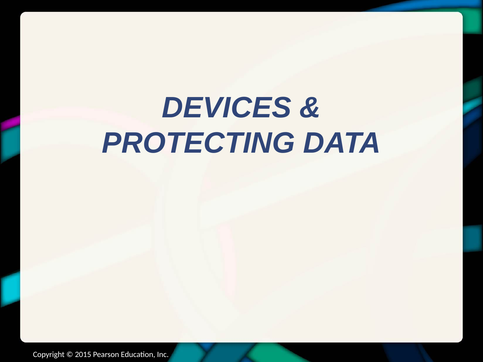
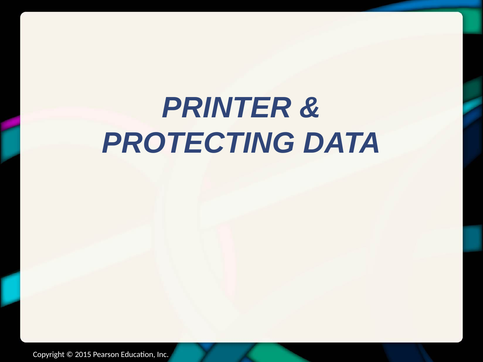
DEVICES: DEVICES -> PRINTER
